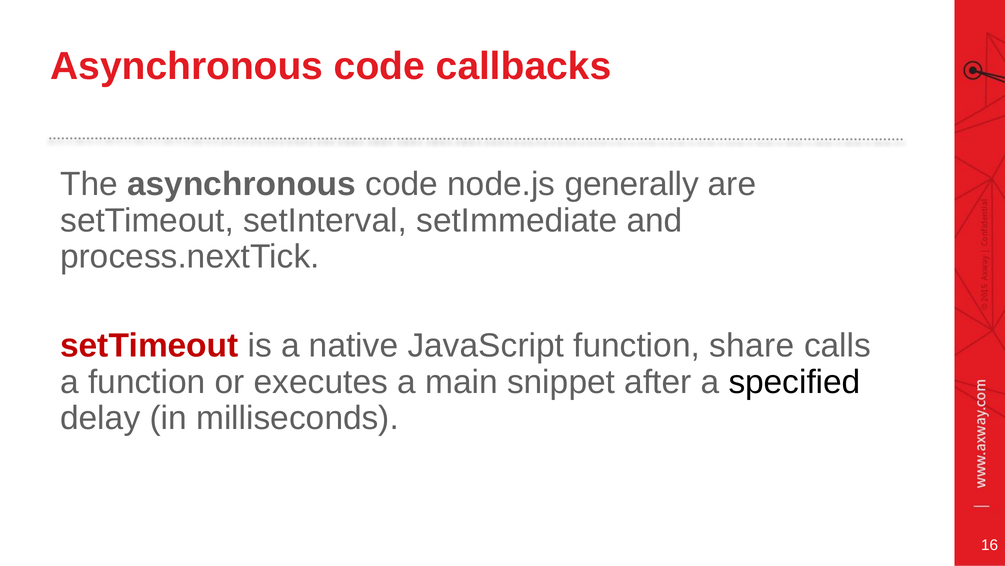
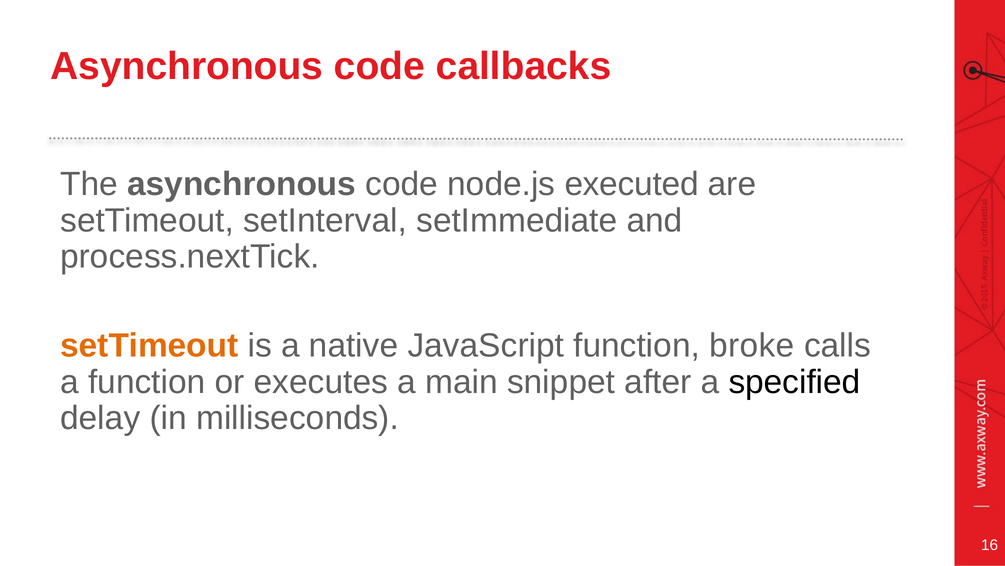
generally: generally -> executed
setTimeout at (149, 345) colour: red -> orange
share: share -> broke
